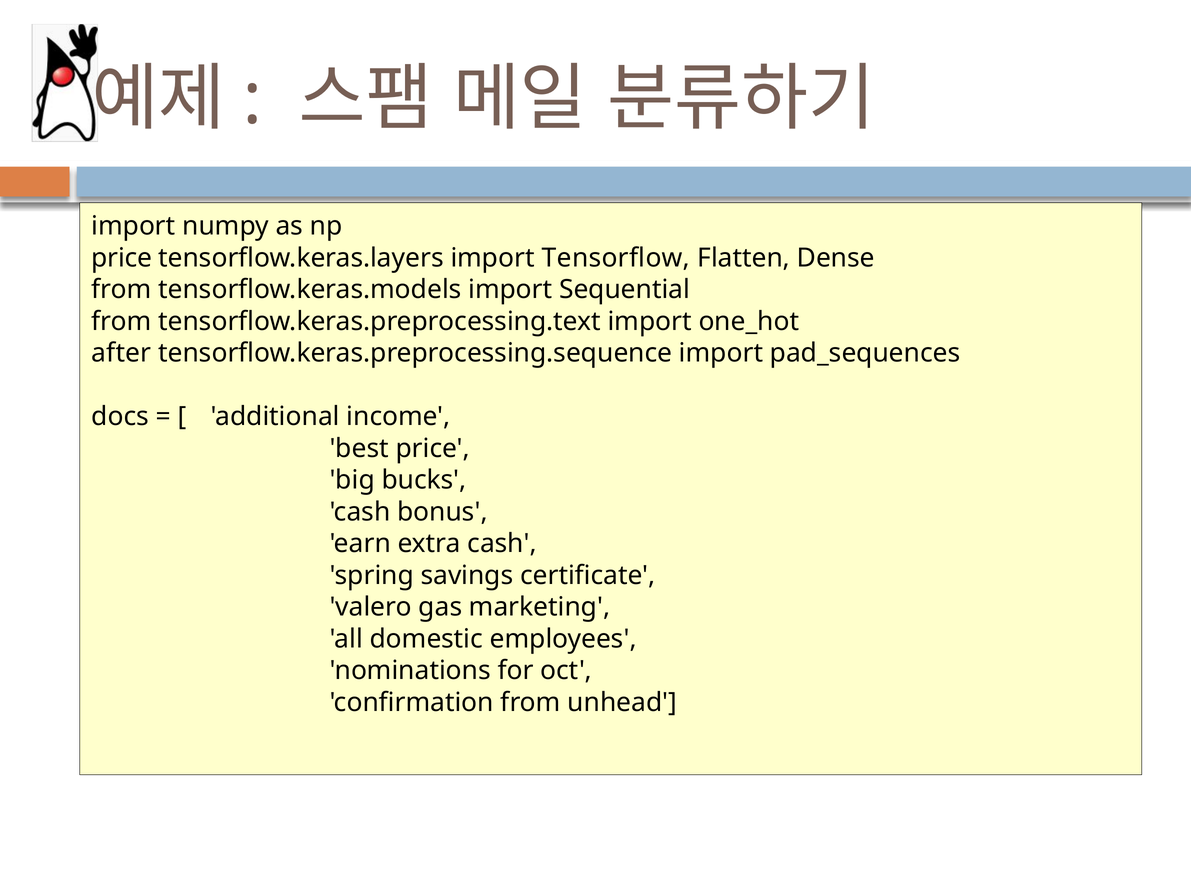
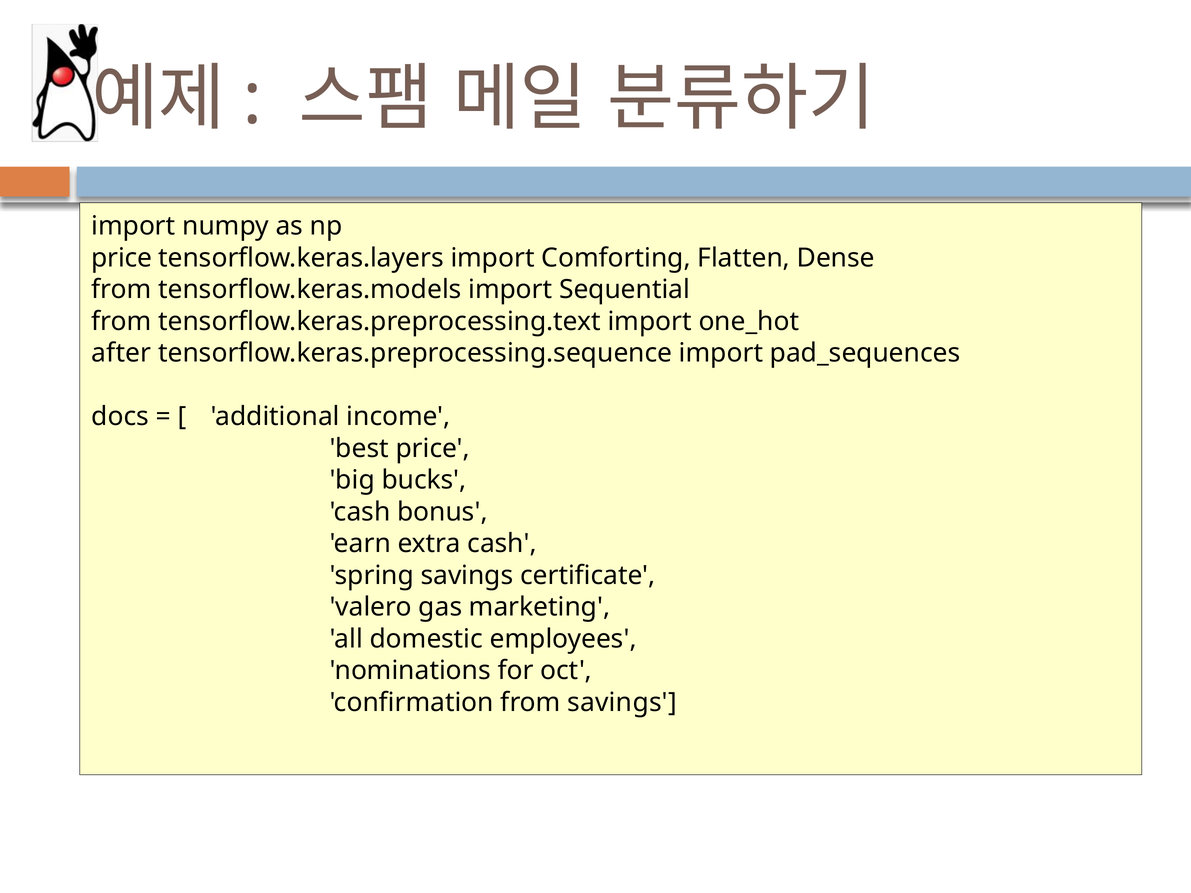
Tensorflow: Tensorflow -> Comforting
from unhead: unhead -> savings
